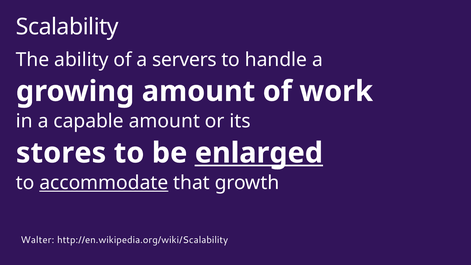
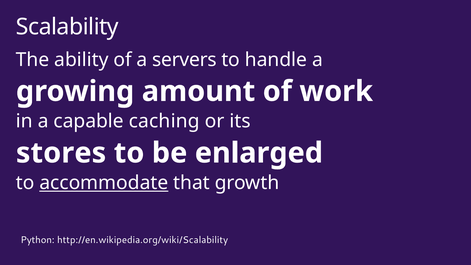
capable amount: amount -> caching
enlarged underline: present -> none
Walter: Walter -> Python
